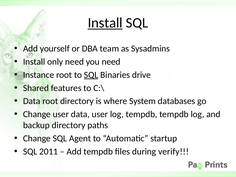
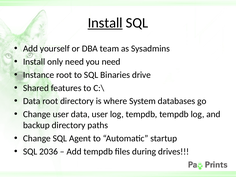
SQL at (91, 75) underline: present -> none
2011: 2011 -> 2036
verify: verify -> drives
